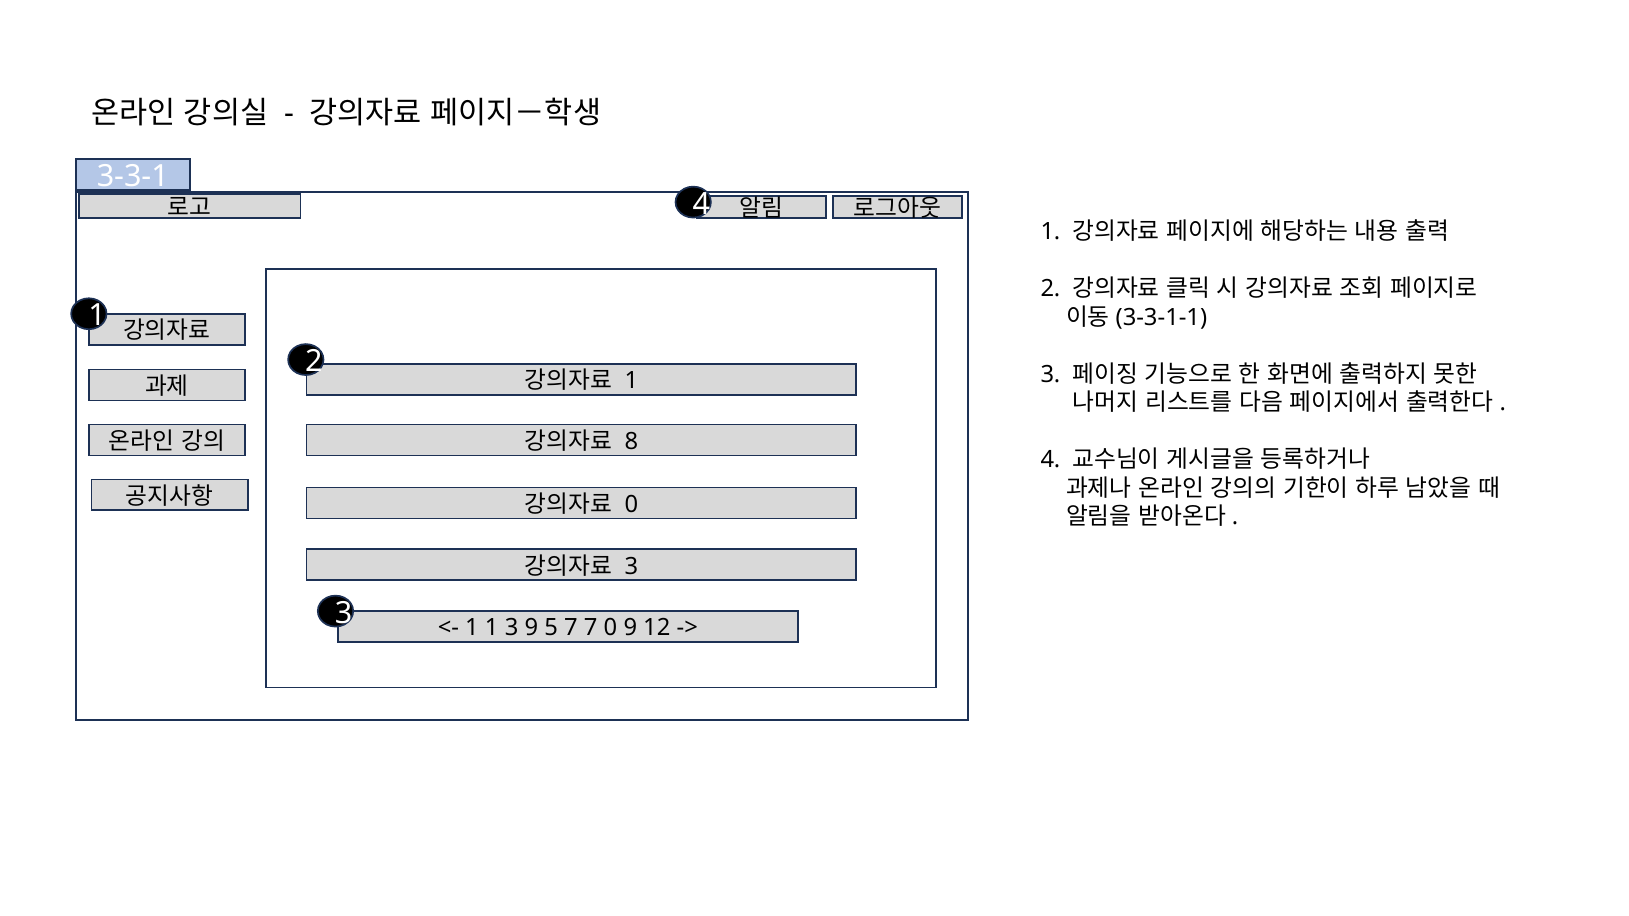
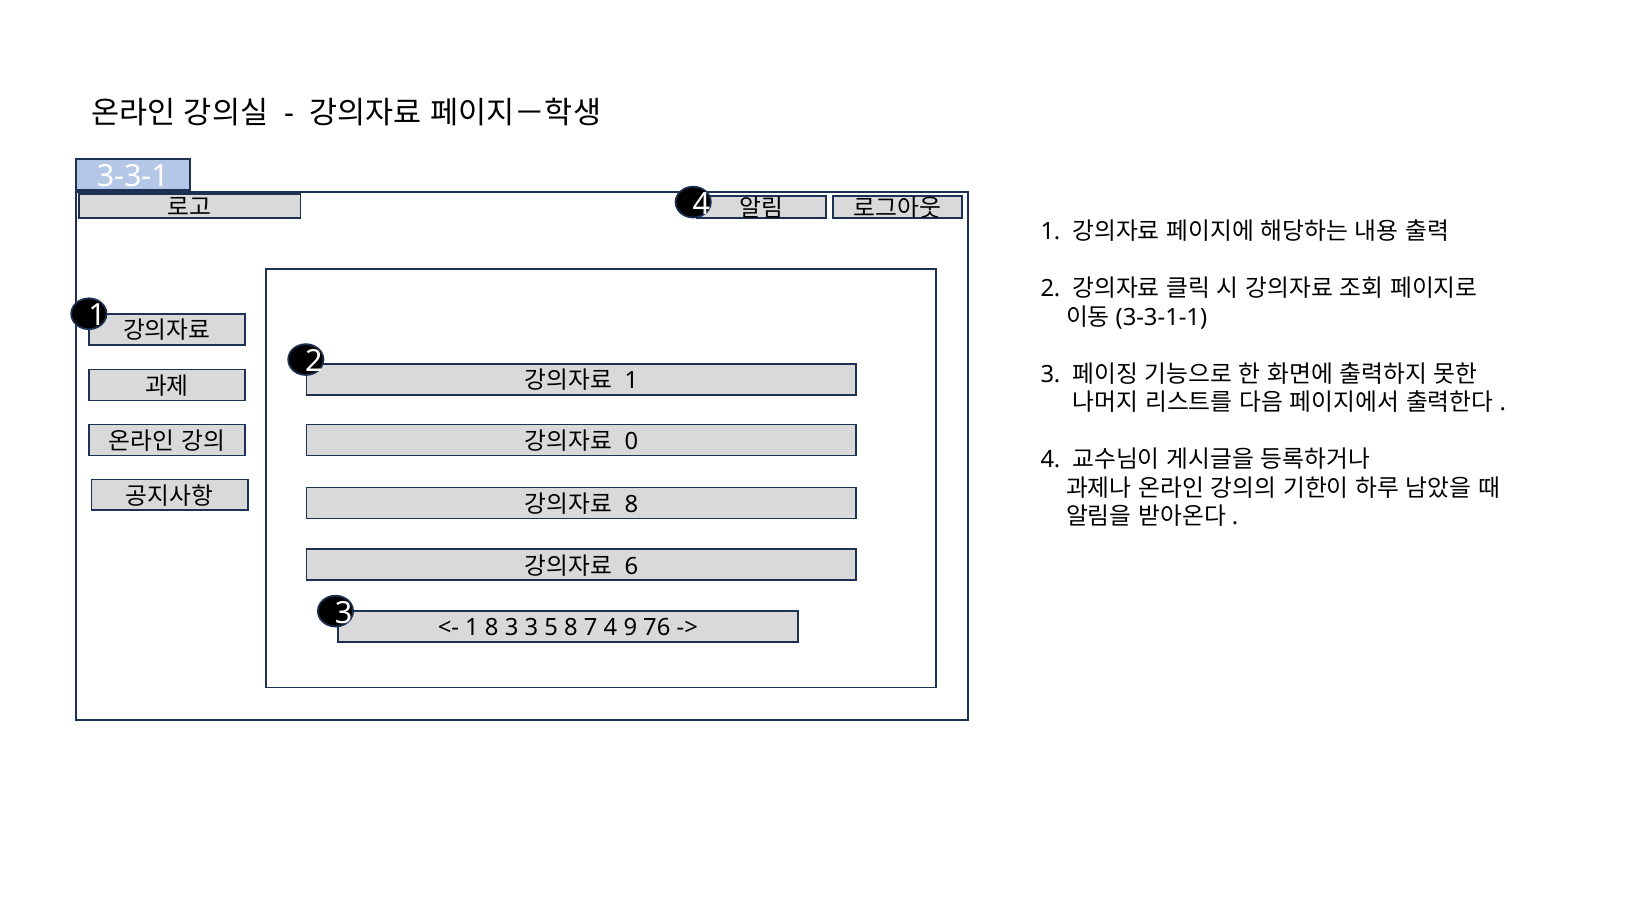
8: 8 -> 0
0 at (631, 505): 0 -> 8
3 at (631, 566): 3 -> 6
1 1: 1 -> 8
3 9: 9 -> 3
5 7: 7 -> 8
7 0: 0 -> 4
12: 12 -> 76
